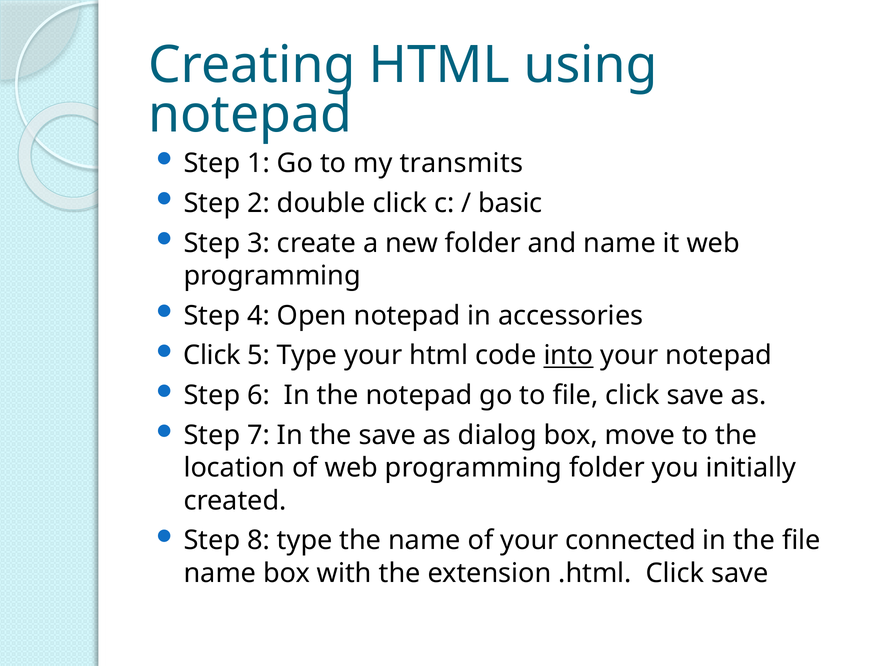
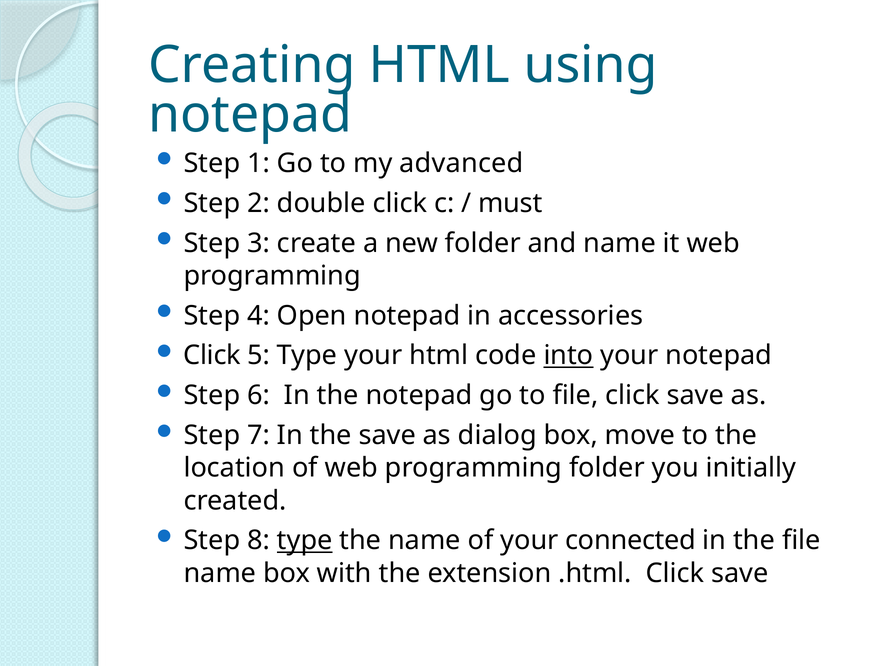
transmits: transmits -> advanced
basic: basic -> must
type at (305, 541) underline: none -> present
